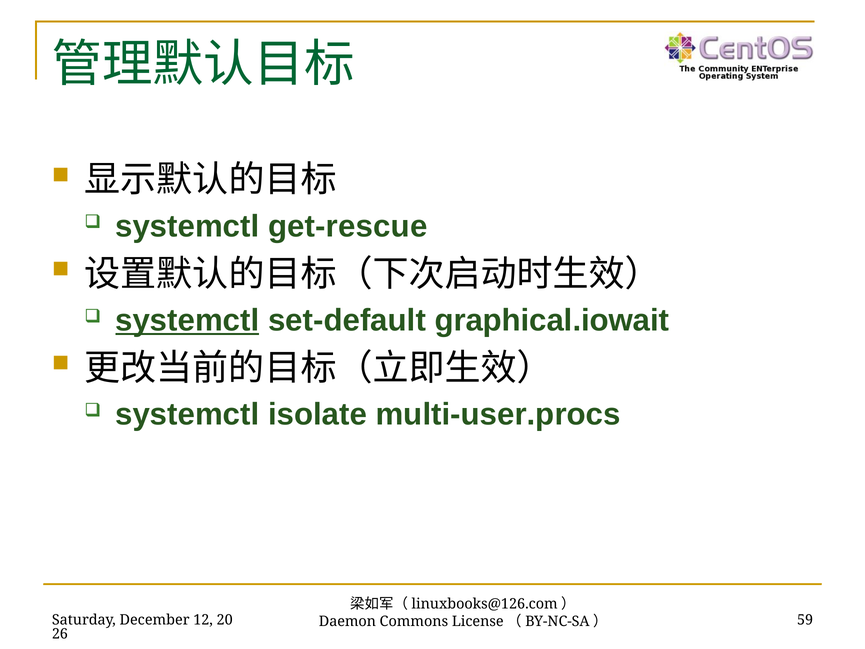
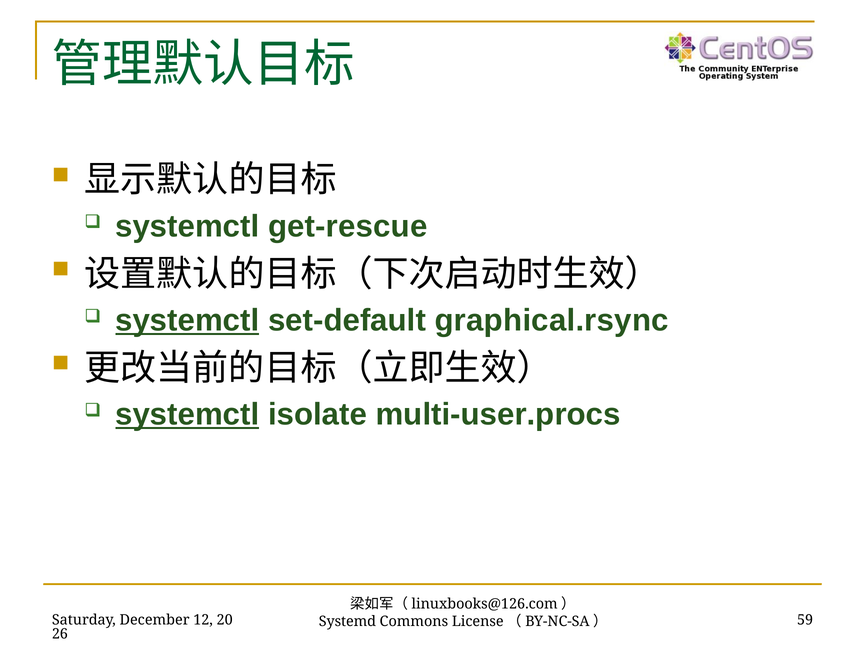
graphical.iowait: graphical.iowait -> graphical.rsync
systemctl at (187, 414) underline: none -> present
Daemon: Daemon -> Systemd
